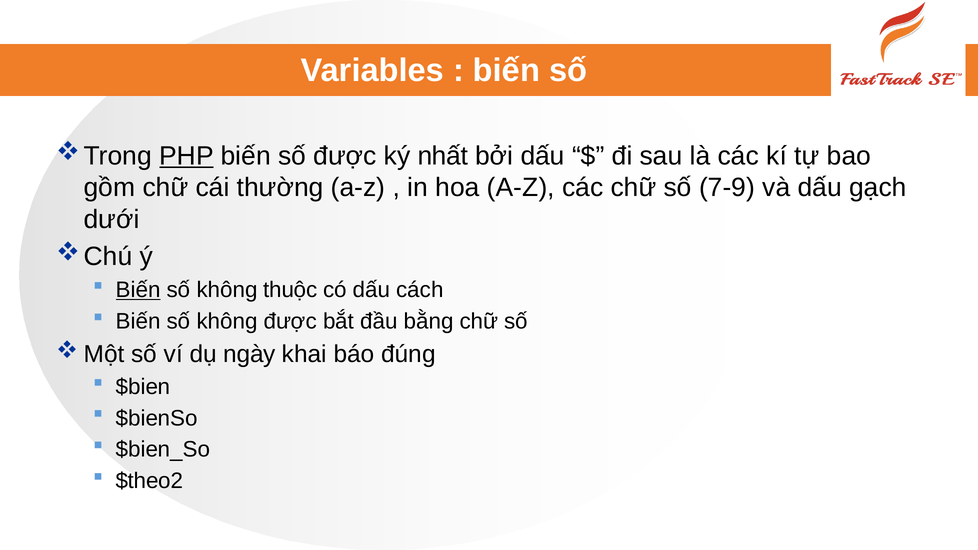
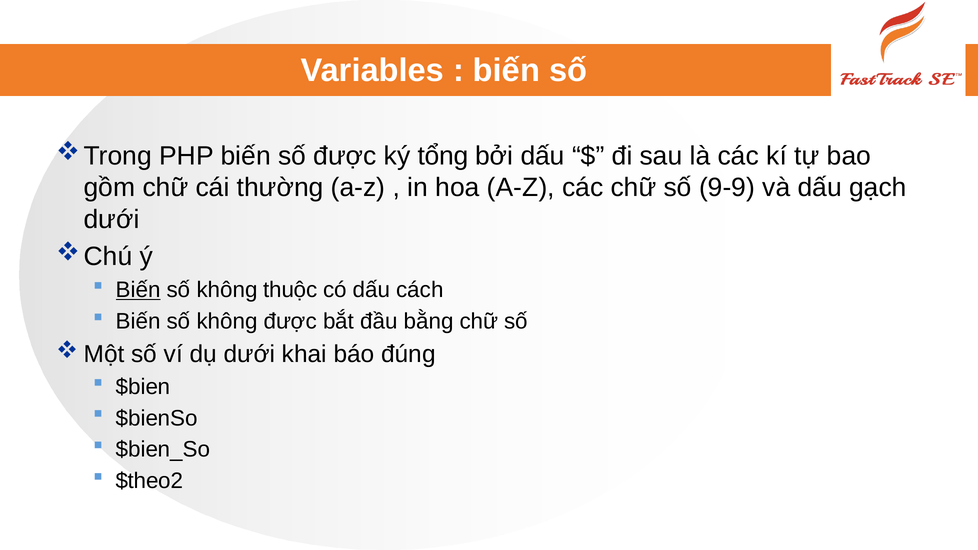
PHP underline: present -> none
nhất: nhất -> tổng
7-9: 7-9 -> 9-9
dụ ngày: ngày -> dưới
